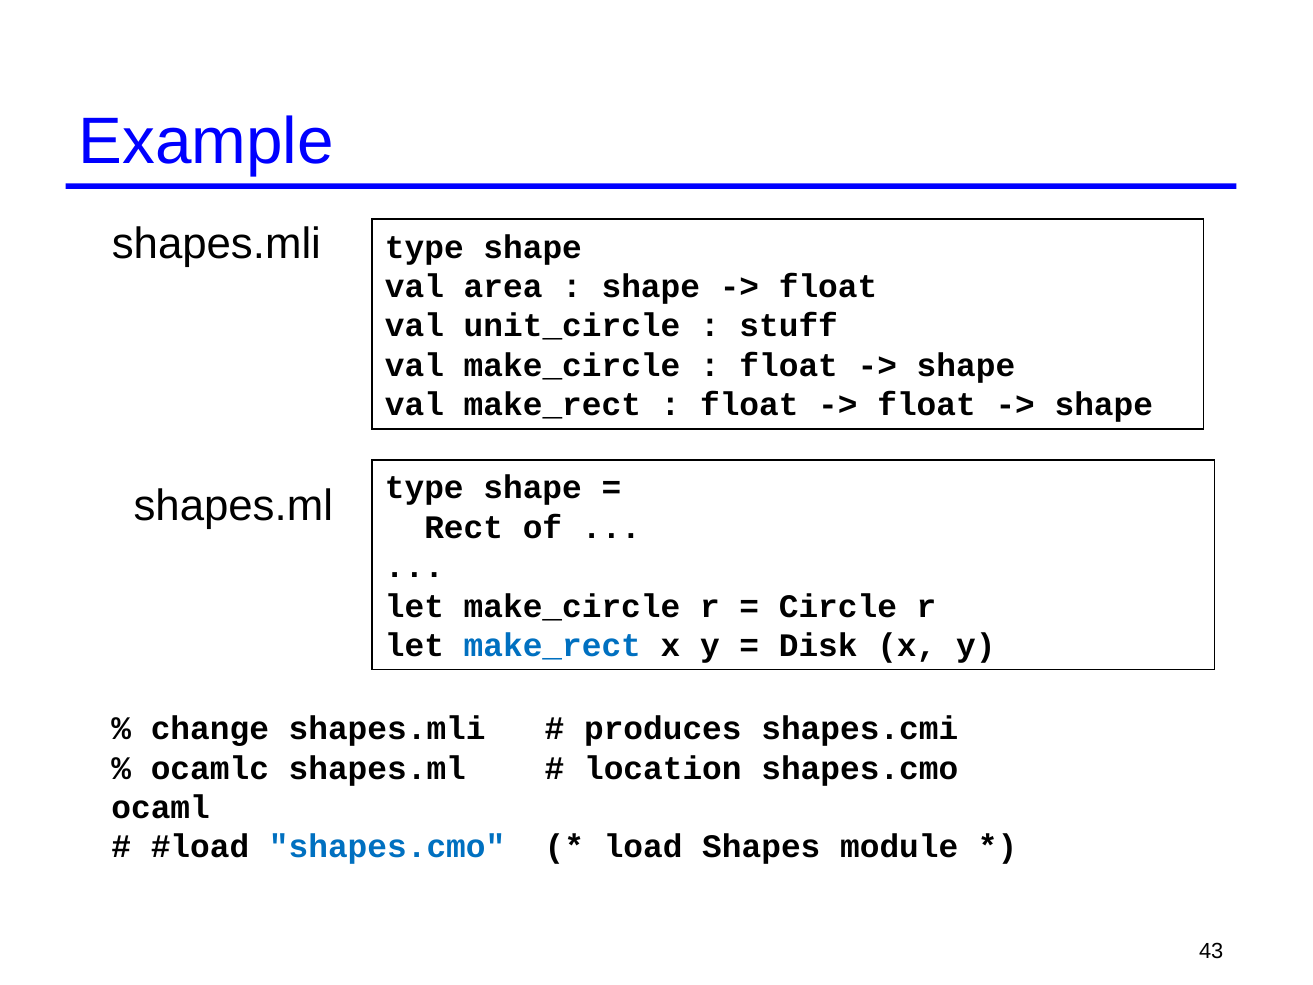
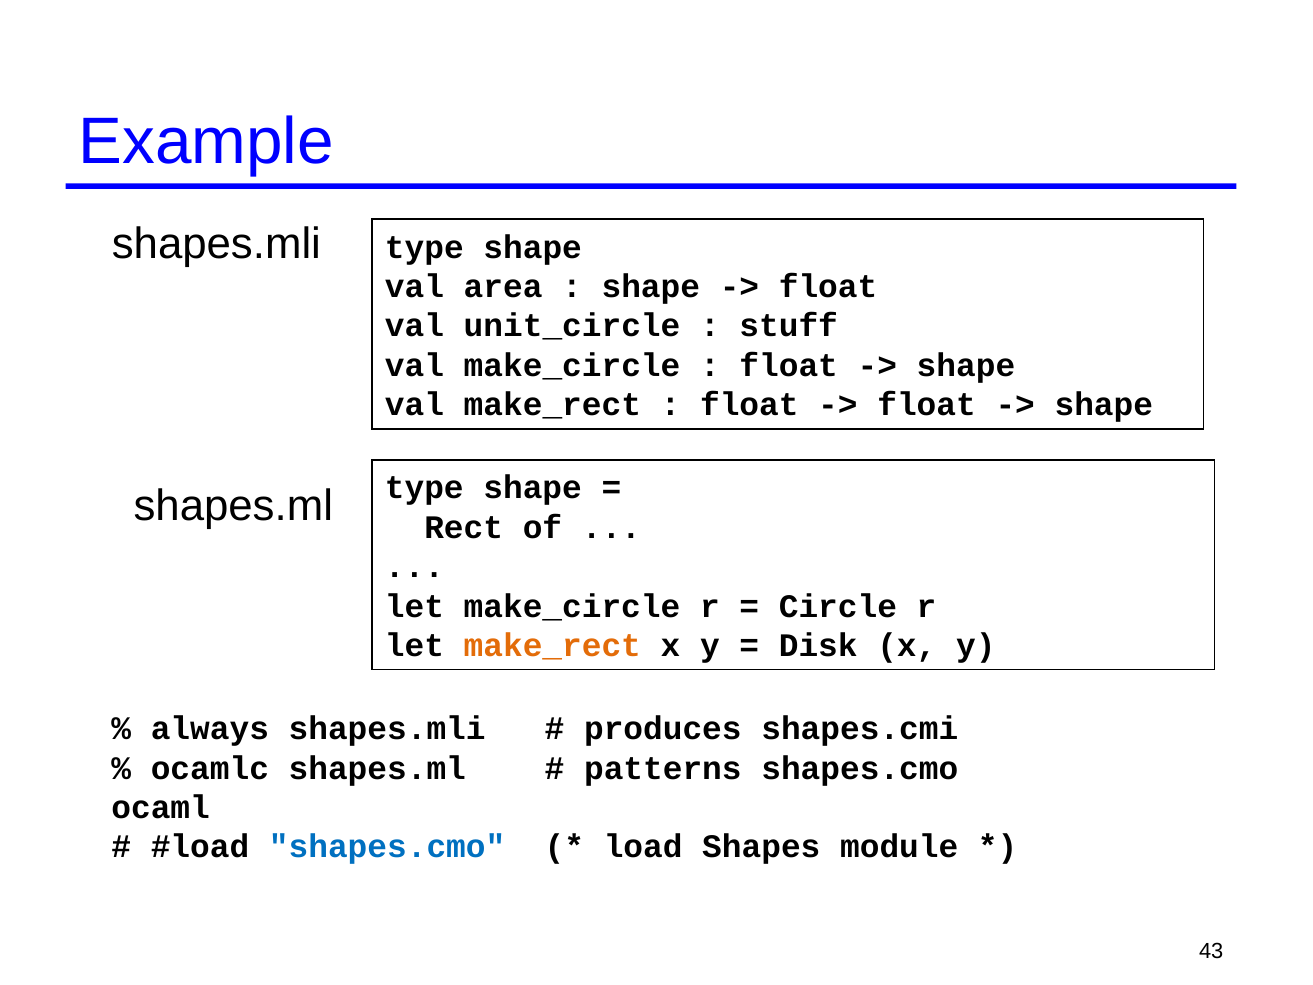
make_rect at (552, 646) colour: blue -> orange
change: change -> always
location: location -> patterns
